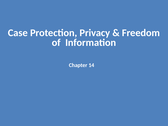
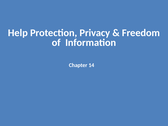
Case: Case -> Help
